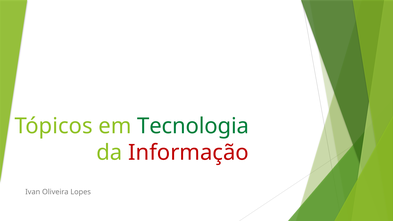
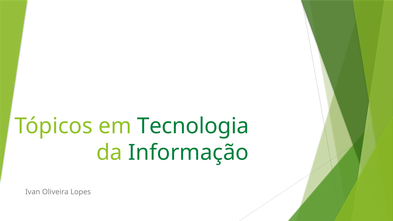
Informação colour: red -> green
